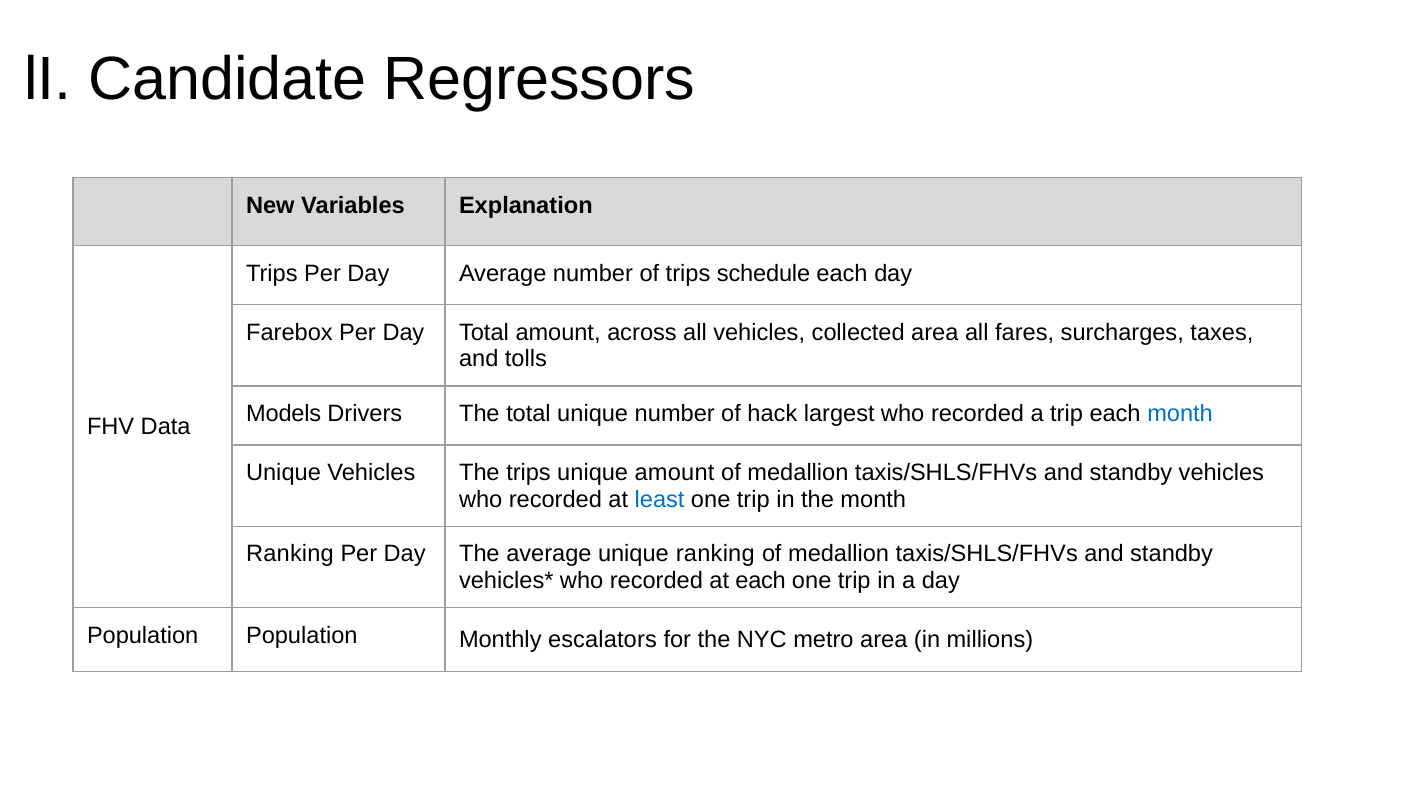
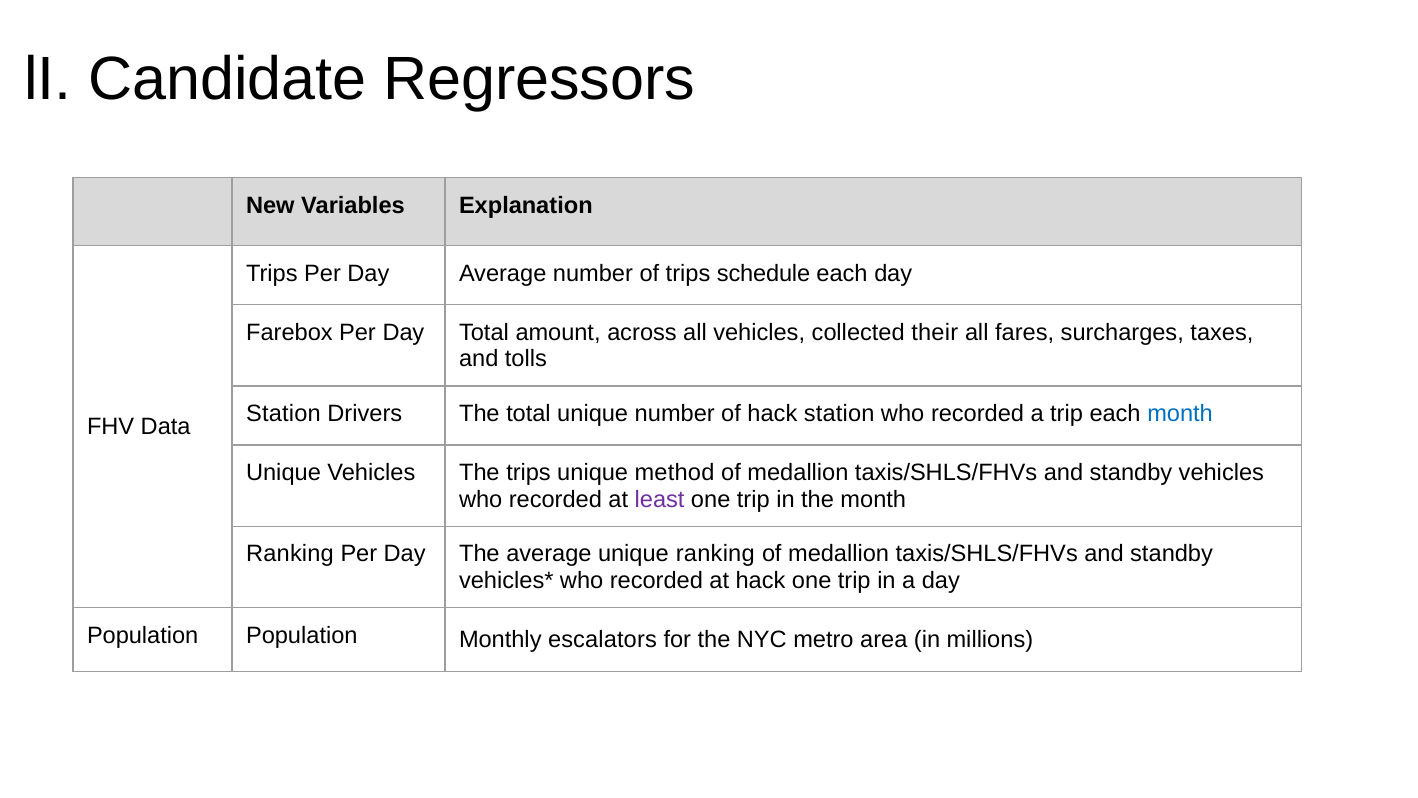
collected area: area -> their
Models at (284, 414): Models -> Station
hack largest: largest -> station
unique amount: amount -> method
least colour: blue -> purple
at each: each -> hack
